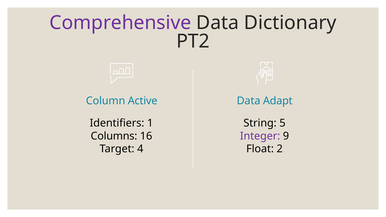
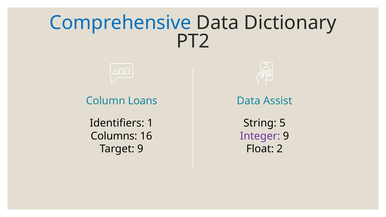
Comprehensive colour: purple -> blue
Active: Active -> Loans
Adapt: Adapt -> Assist
Target 4: 4 -> 9
